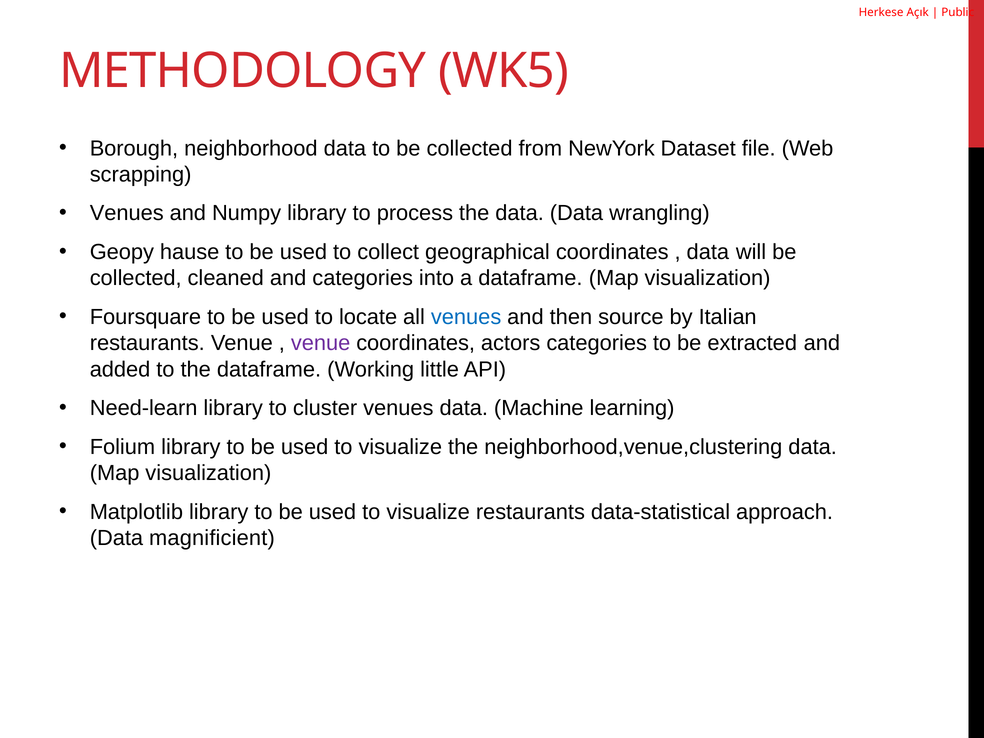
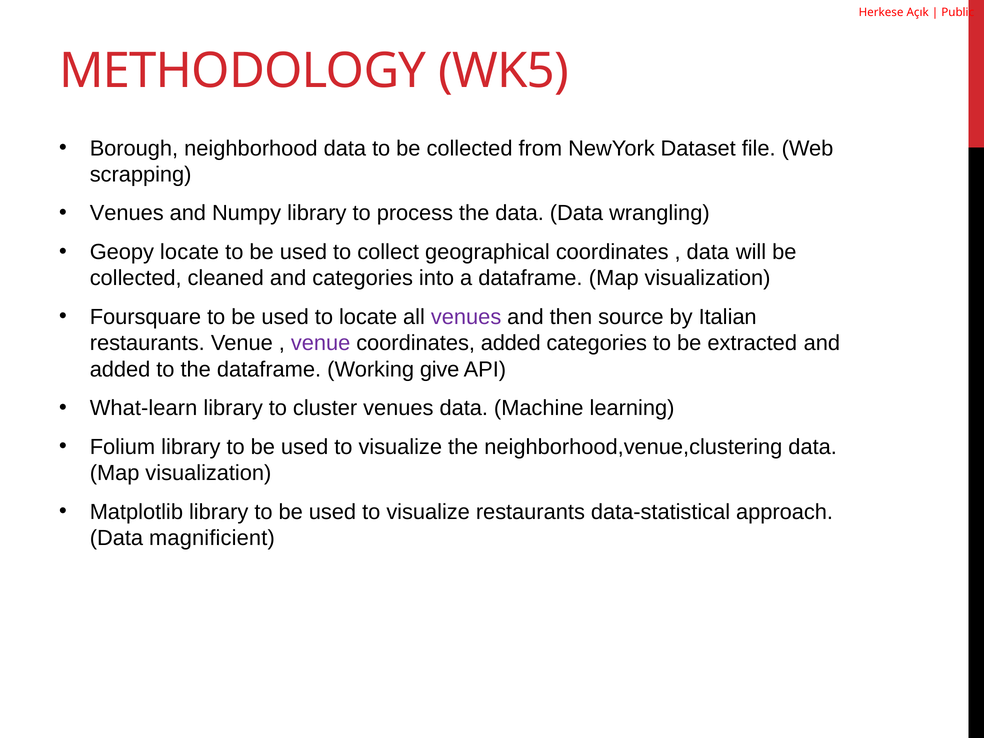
Geopy hause: hause -> locate
venues at (466, 317) colour: blue -> purple
coordinates actors: actors -> added
little: little -> give
Need-learn: Need-learn -> What-learn
